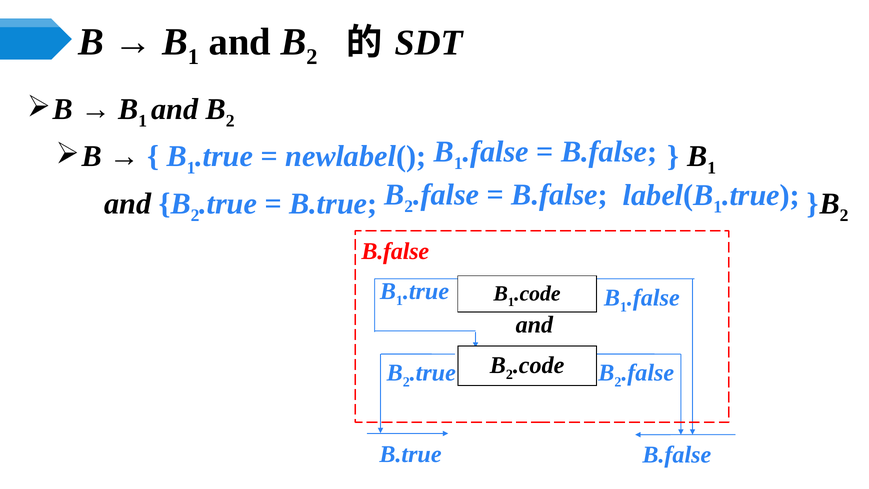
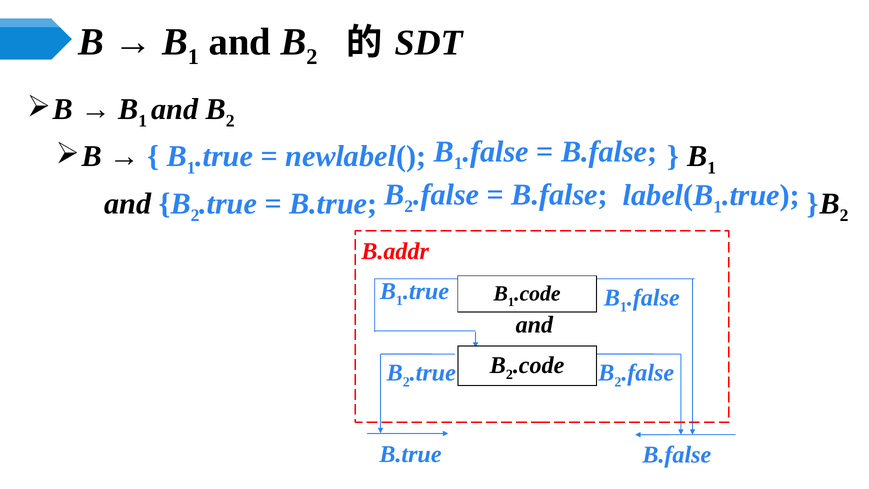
B.false at (395, 251): B.false -> B.addr
